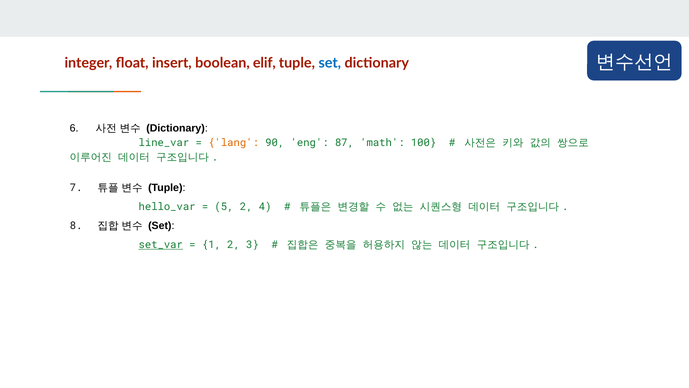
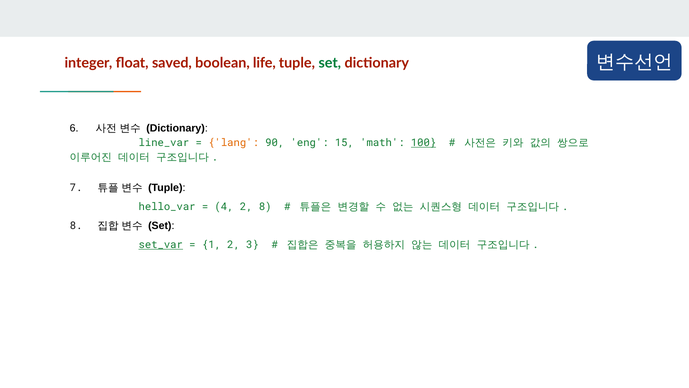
insert: insert -> saved
elif: elif -> life
set at (330, 63) colour: blue -> green
87: 87 -> 15
100 underline: none -> present
5: 5 -> 4
2 4: 4 -> 8
